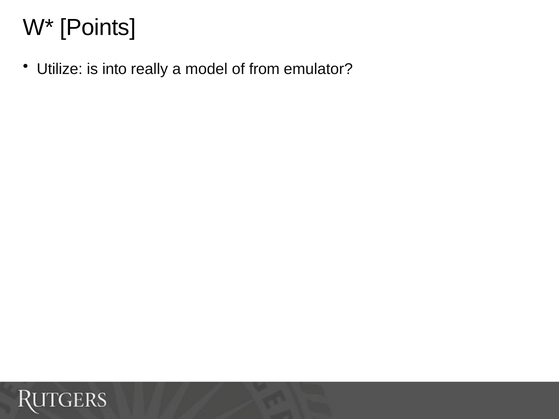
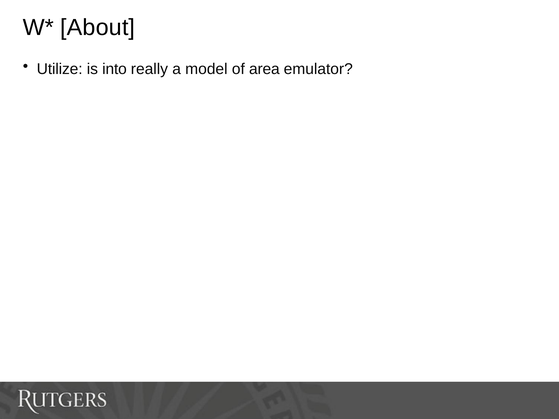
Points: Points -> About
from: from -> area
